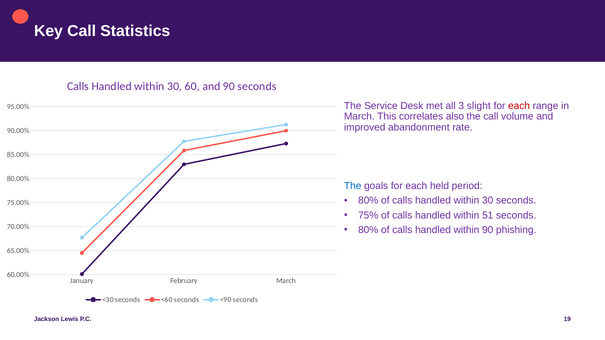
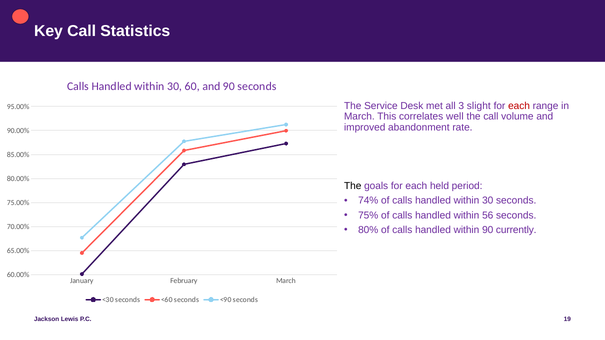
also: also -> well
The at (353, 186) colour: blue -> black
80% at (368, 201): 80% -> 74%
51: 51 -> 56
phishing: phishing -> currently
